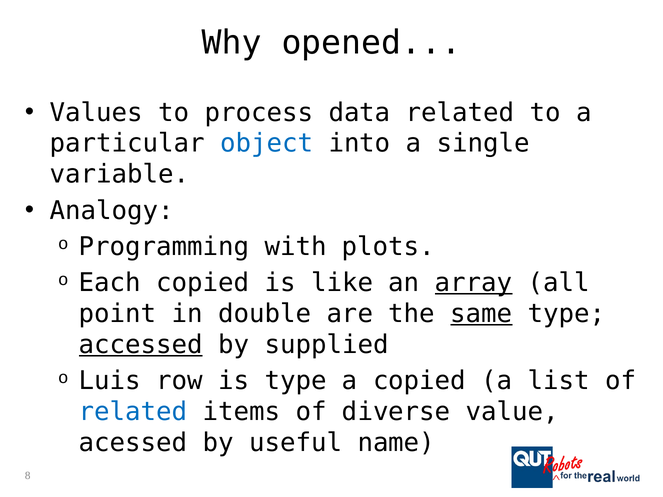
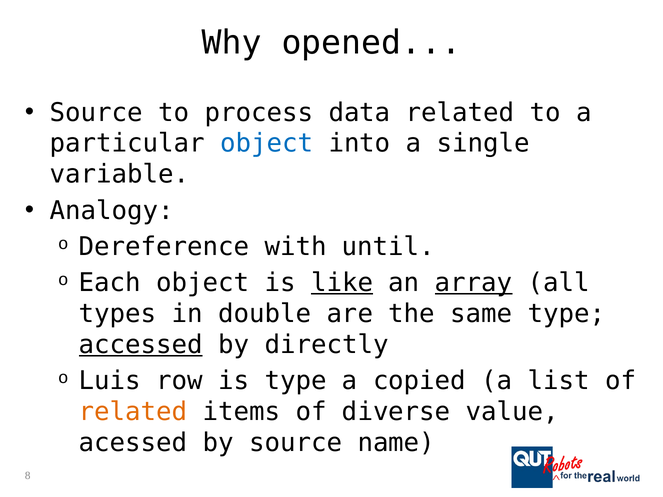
Values at (96, 113): Values -> Source
Programming: Programming -> Dereference
plots: plots -> until
Each copied: copied -> object
like underline: none -> present
point: point -> types
same underline: present -> none
supplied: supplied -> directly
related at (133, 412) colour: blue -> orange
by useful: useful -> source
